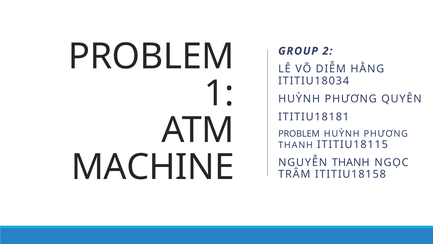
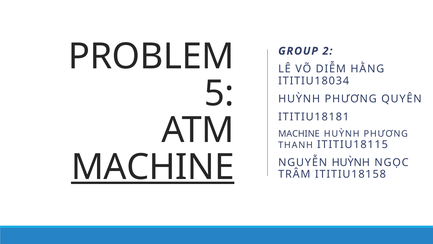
1: 1 -> 5
PROBLEM at (299, 134): PROBLEM -> MACHINE
MACHINE at (153, 167) underline: none -> present
NGUYỄN THANH: THANH -> HUỲNH
